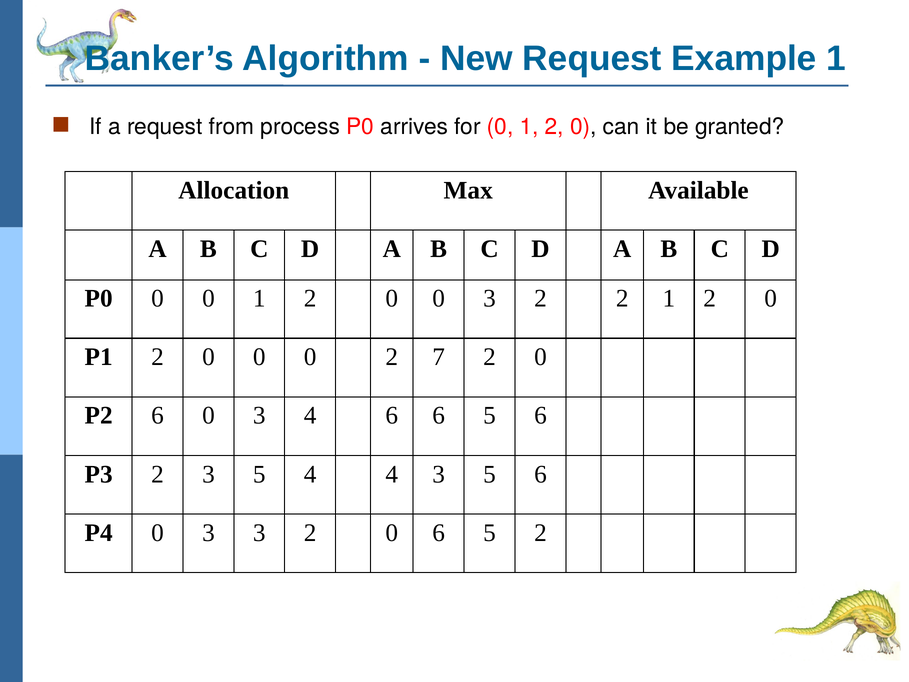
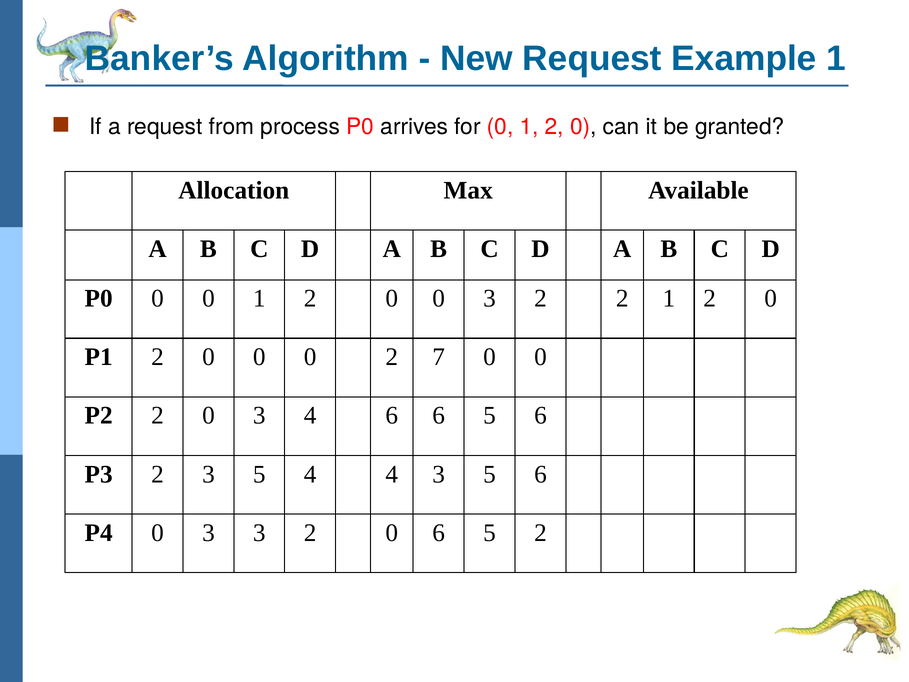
7 2: 2 -> 0
P2 6: 6 -> 2
